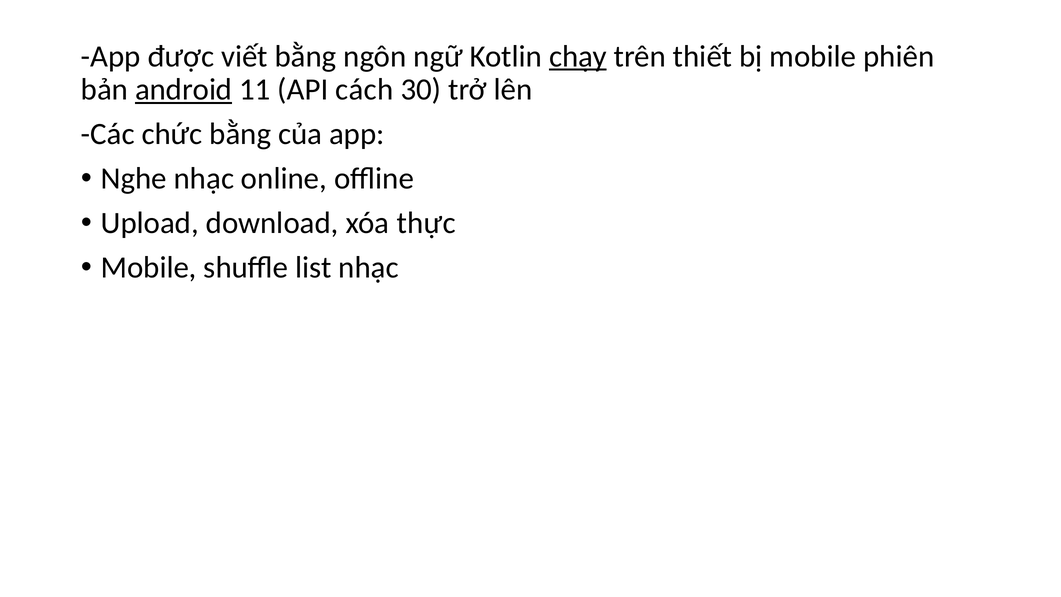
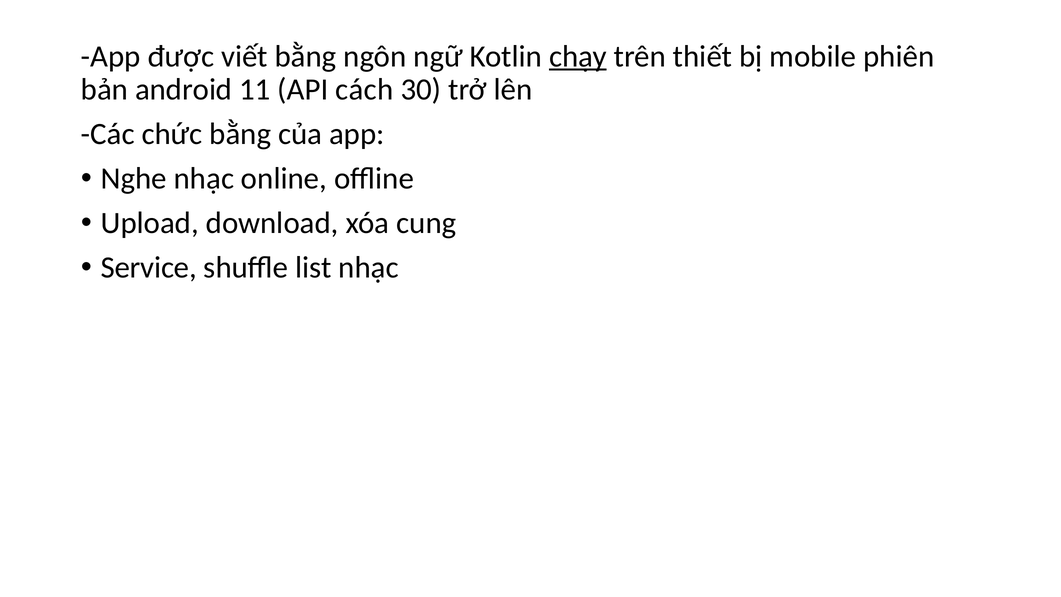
android underline: present -> none
thực: thực -> cung
Mobile at (149, 268): Mobile -> Service
